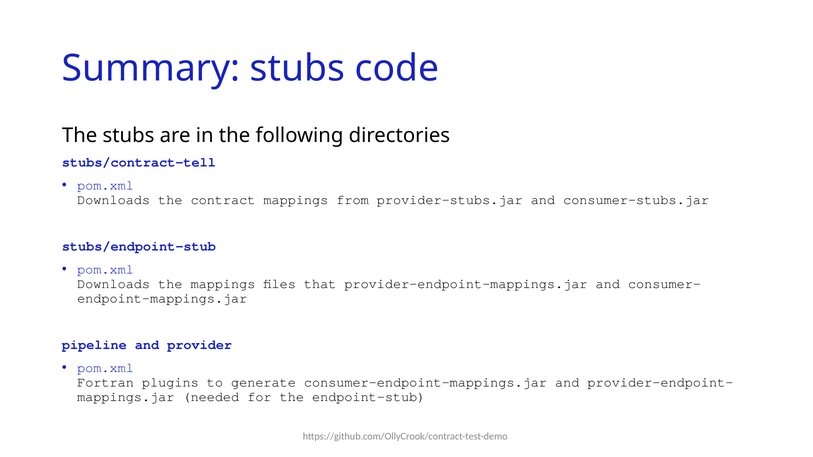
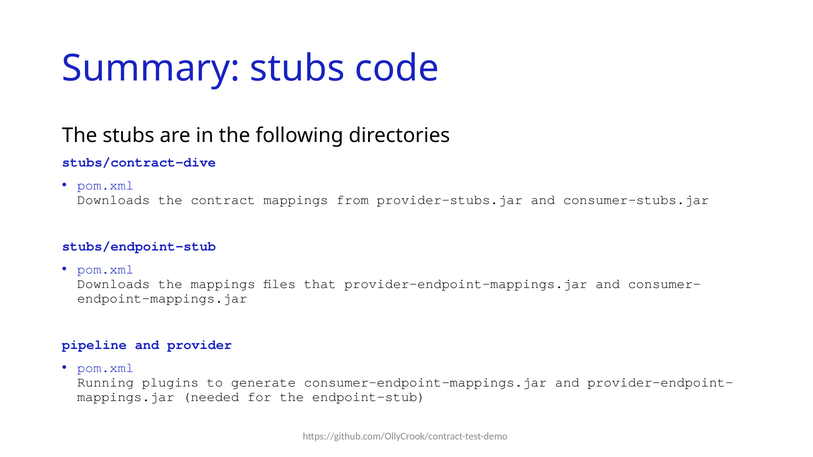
stubs/contract-tell: stubs/contract-tell -> stubs/contract-dive
Fortran: Fortran -> Running
